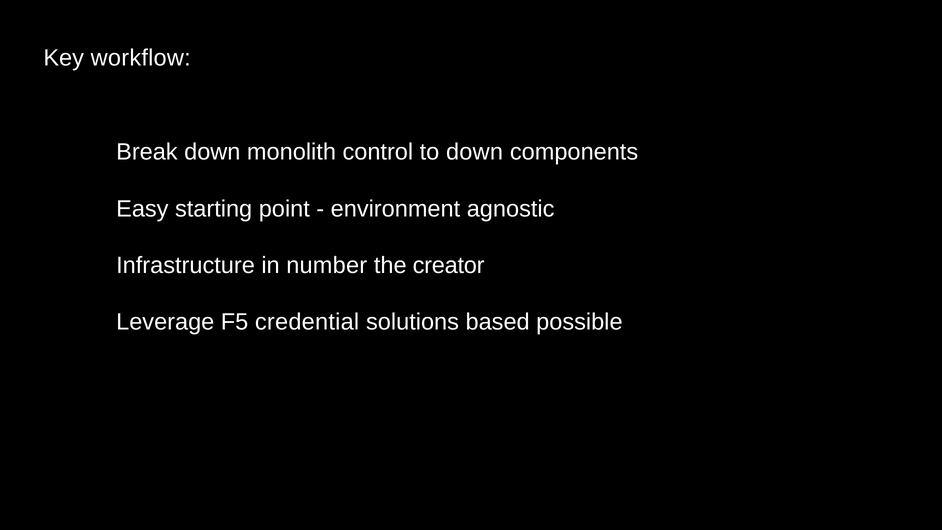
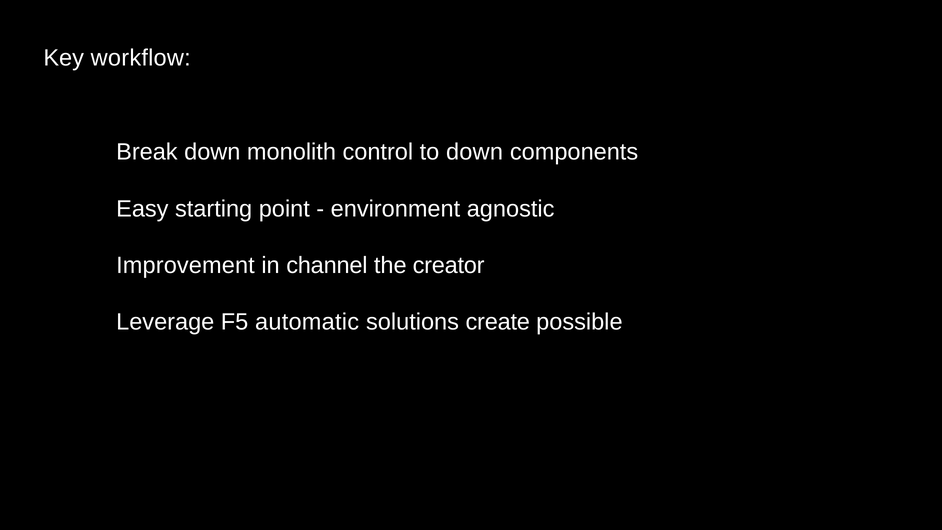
Infrastructure: Infrastructure -> Improvement
number: number -> channel
credential: credential -> automatic
based: based -> create
